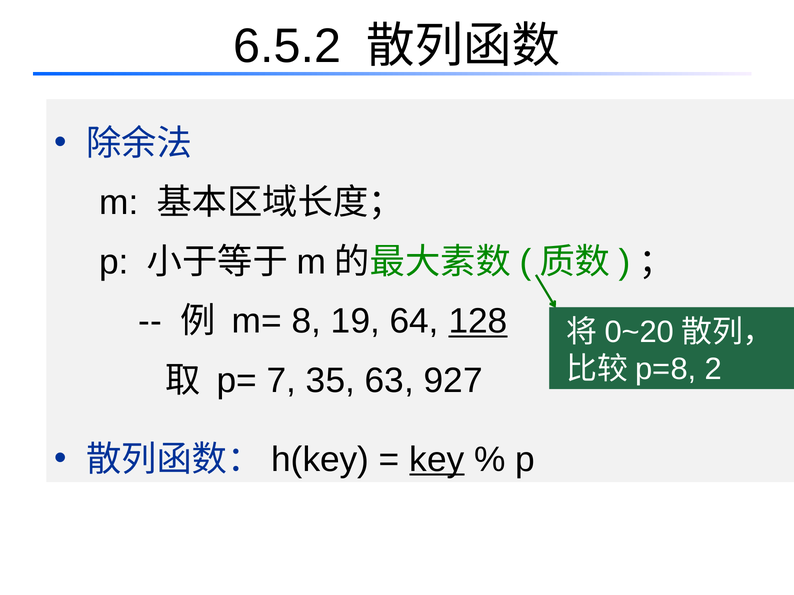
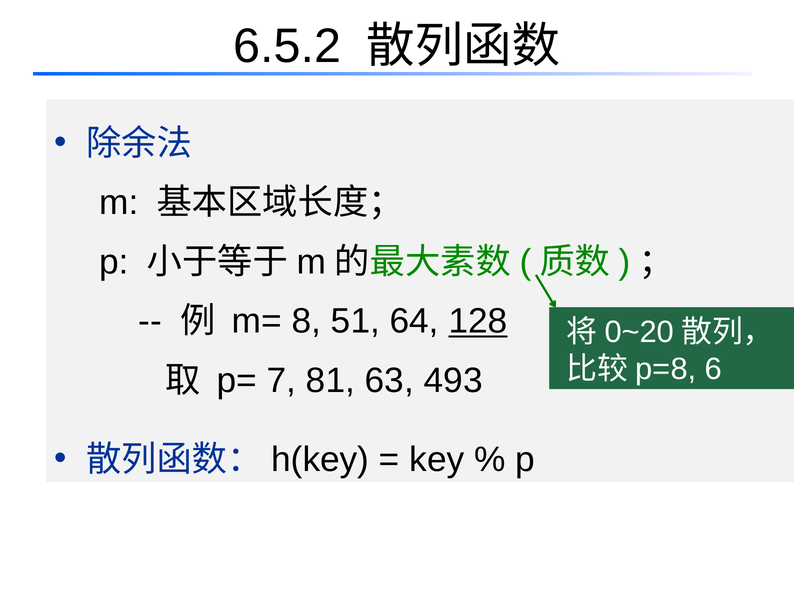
19: 19 -> 51
2: 2 -> 6
35: 35 -> 81
927: 927 -> 493
key underline: present -> none
